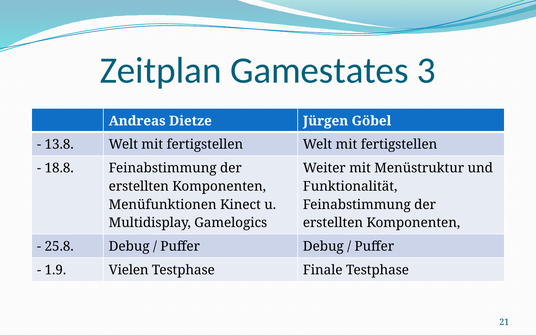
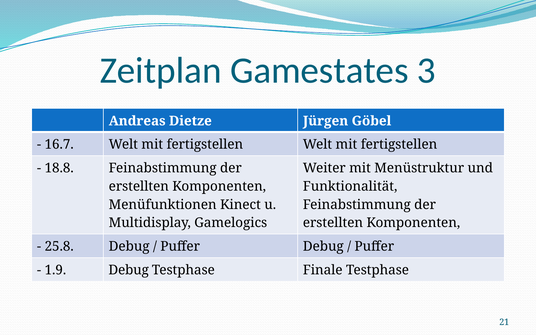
13.8: 13.8 -> 16.7
1.9 Vielen: Vielen -> Debug
